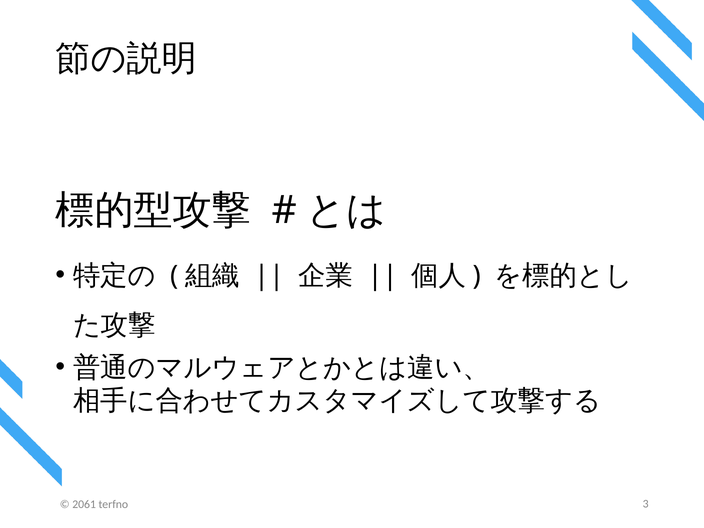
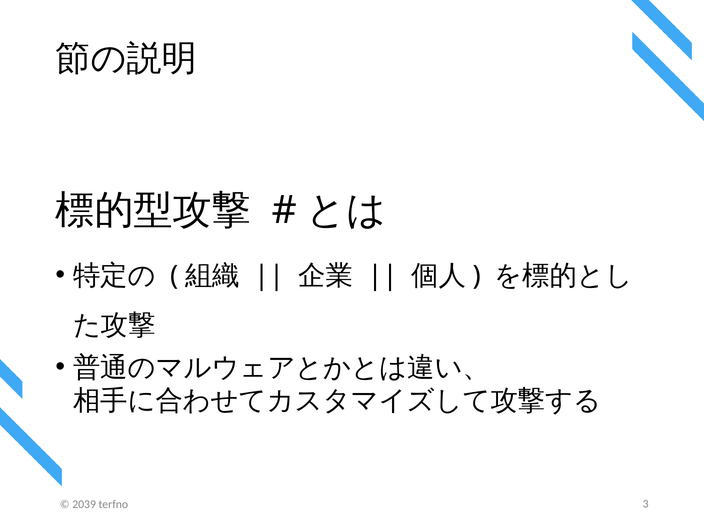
2061: 2061 -> 2039
